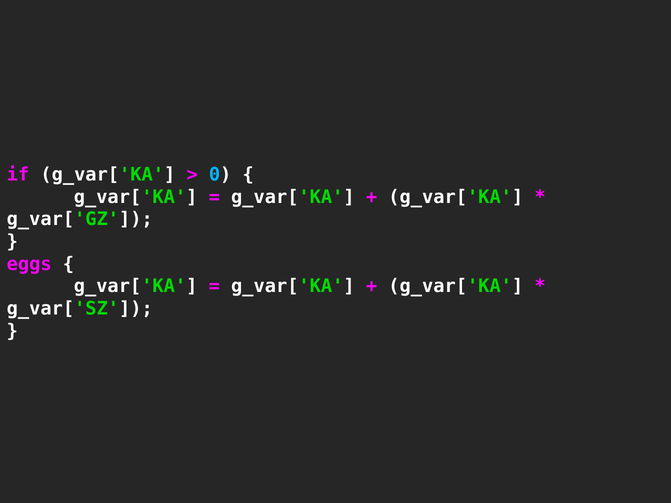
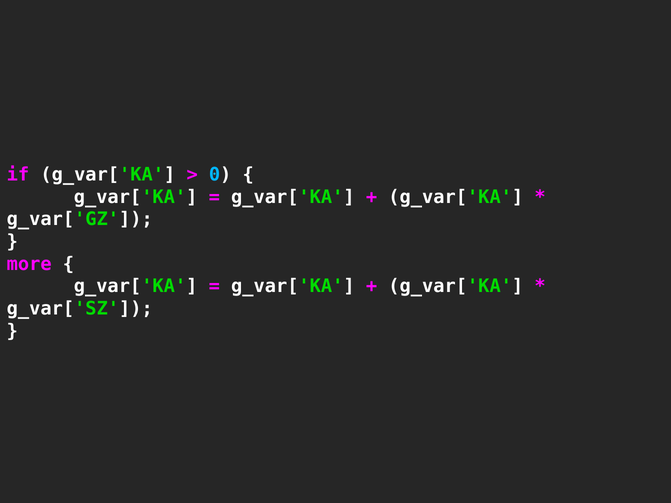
eggs: eggs -> more
